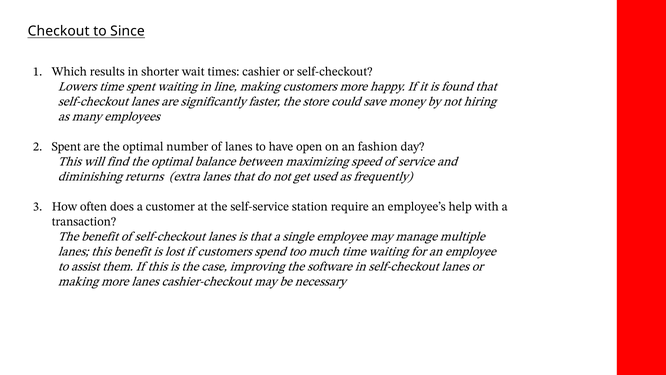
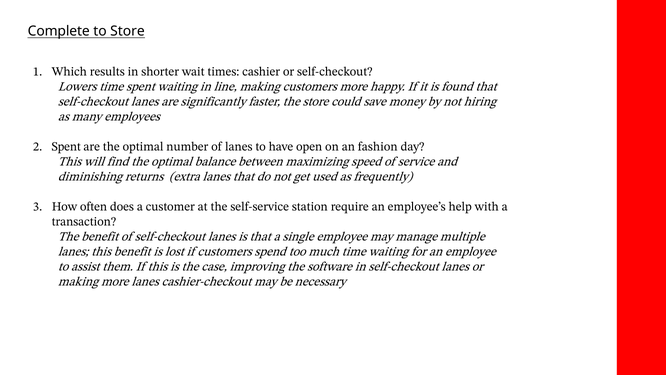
Checkout: Checkout -> Complete
to Since: Since -> Store
